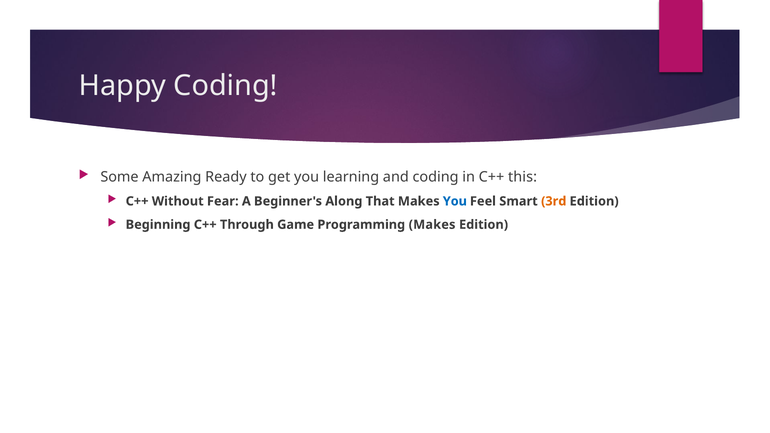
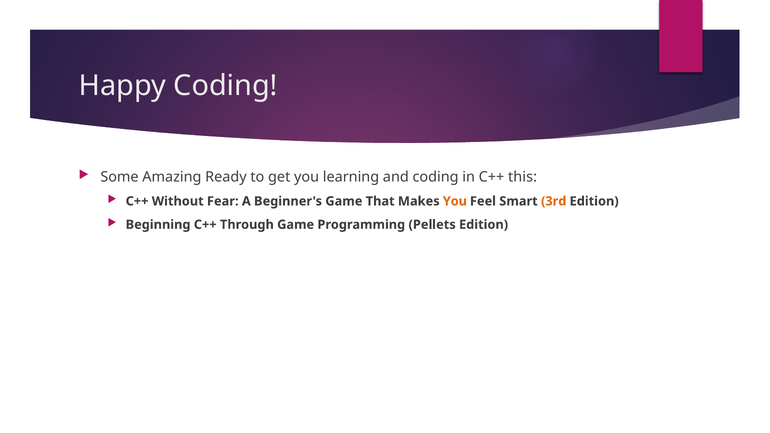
Beginner's Along: Along -> Game
You at (455, 201) colour: blue -> orange
Programming Makes: Makes -> Pellets
